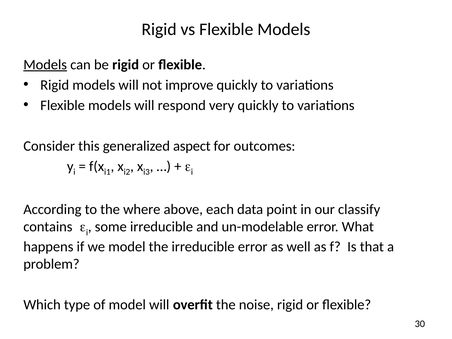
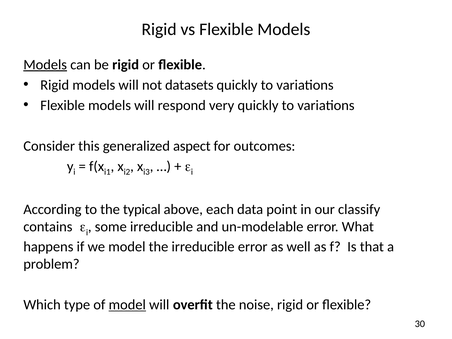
improve: improve -> datasets
where: where -> typical
model at (127, 305) underline: none -> present
